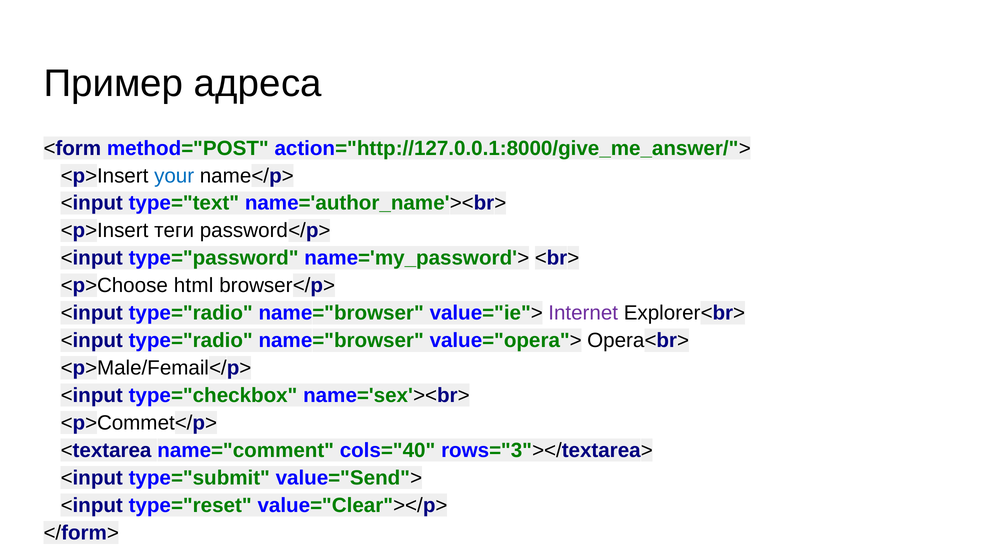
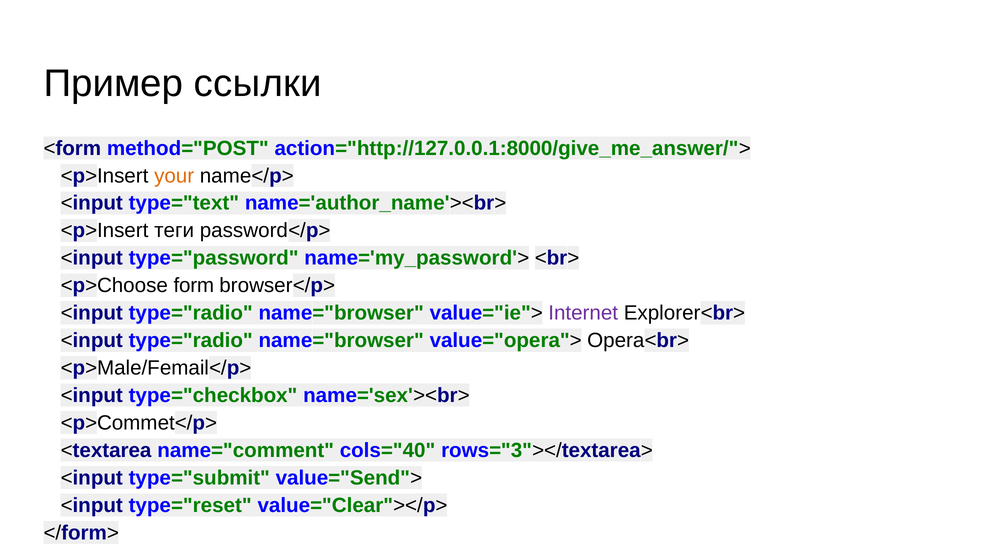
адреса: адреса -> ссылки
your colour: blue -> orange
html: html -> form
